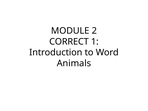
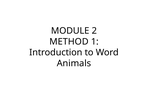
CORRECT: CORRECT -> METHOD
